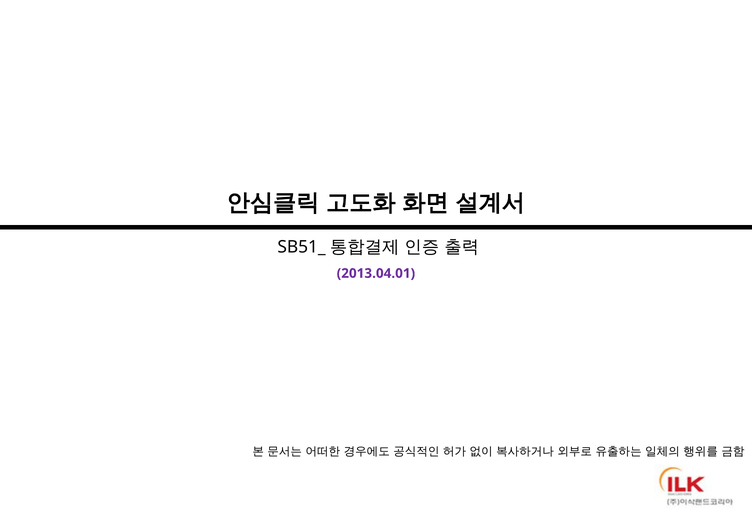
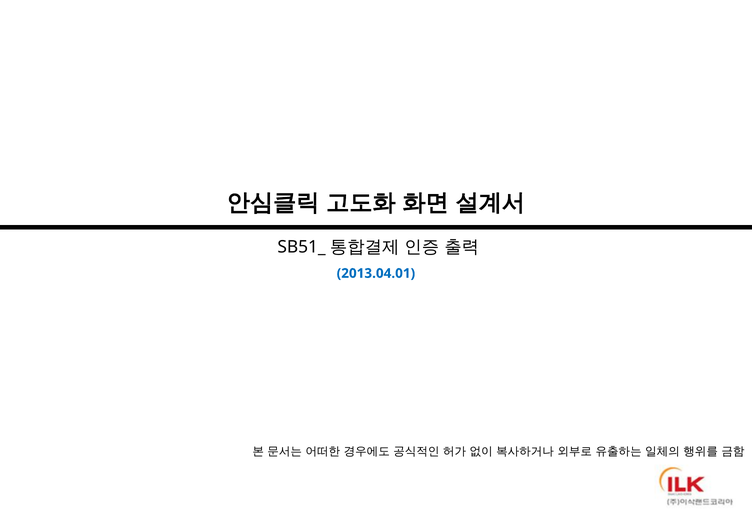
2013.04.01 colour: purple -> blue
